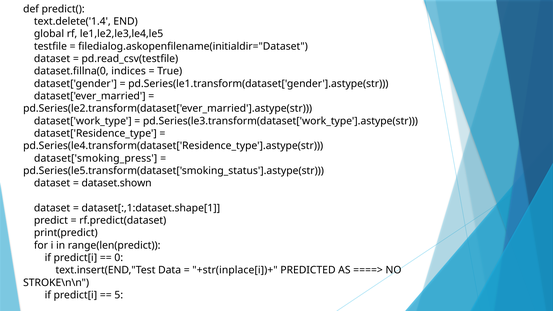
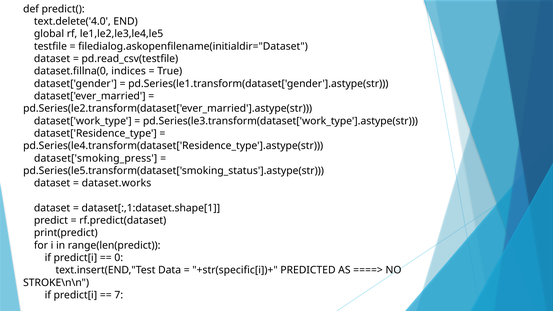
text.delete('1.4: text.delete('1.4 -> text.delete('4.0
dataset.shown: dataset.shown -> dataset.works
+str(inplace[i])+: +str(inplace[i])+ -> +str(specific[i])+
5: 5 -> 7
